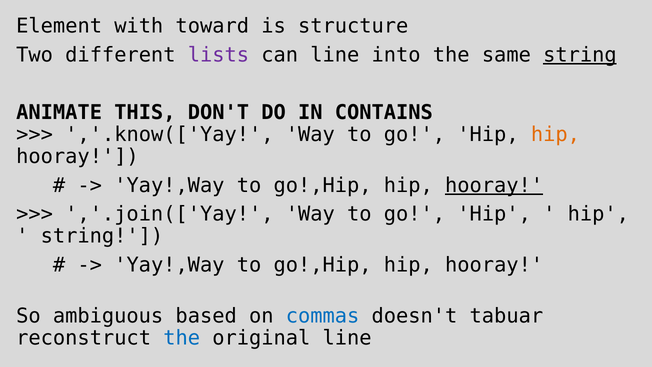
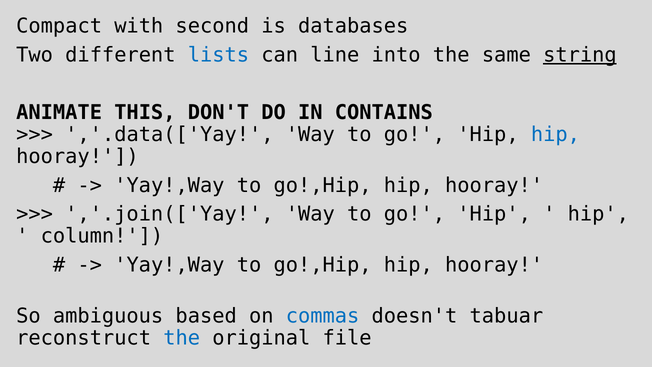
Element: Element -> Compact
toward: toward -> second
structure: structure -> databases
lists colour: purple -> blue
,'.know(['Yay: ,'.know(['Yay -> ,'.data(['Yay
hip at (555, 134) colour: orange -> blue
hooray at (494, 185) underline: present -> none
string at (102, 236): string -> column
original line: line -> file
